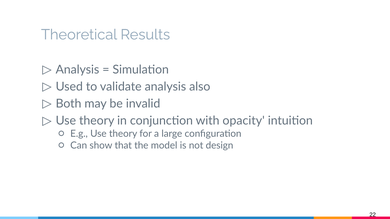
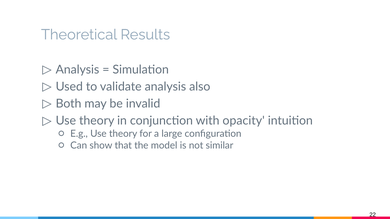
design: design -> similar
